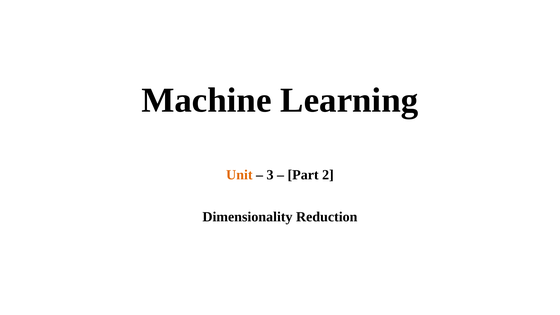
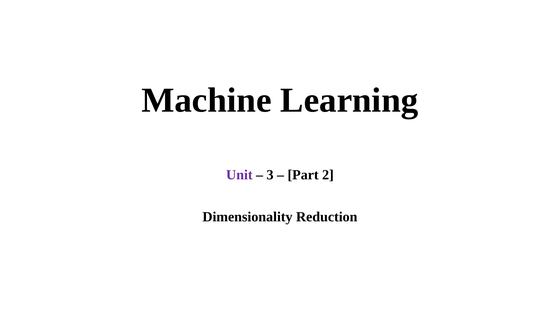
Unit colour: orange -> purple
